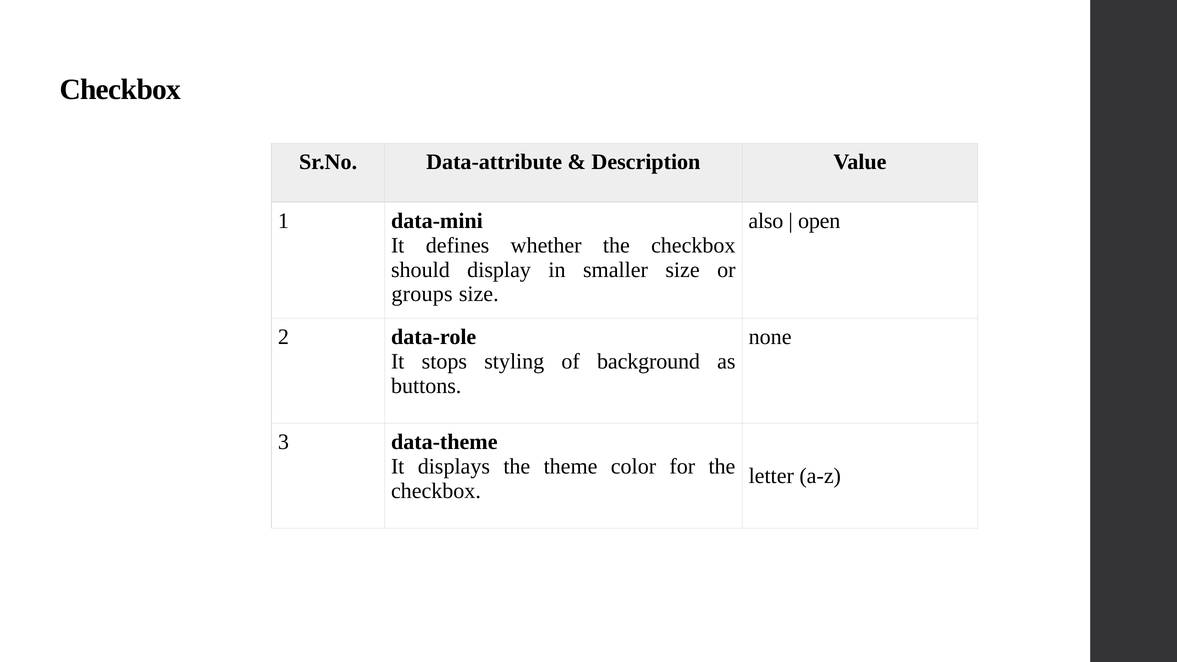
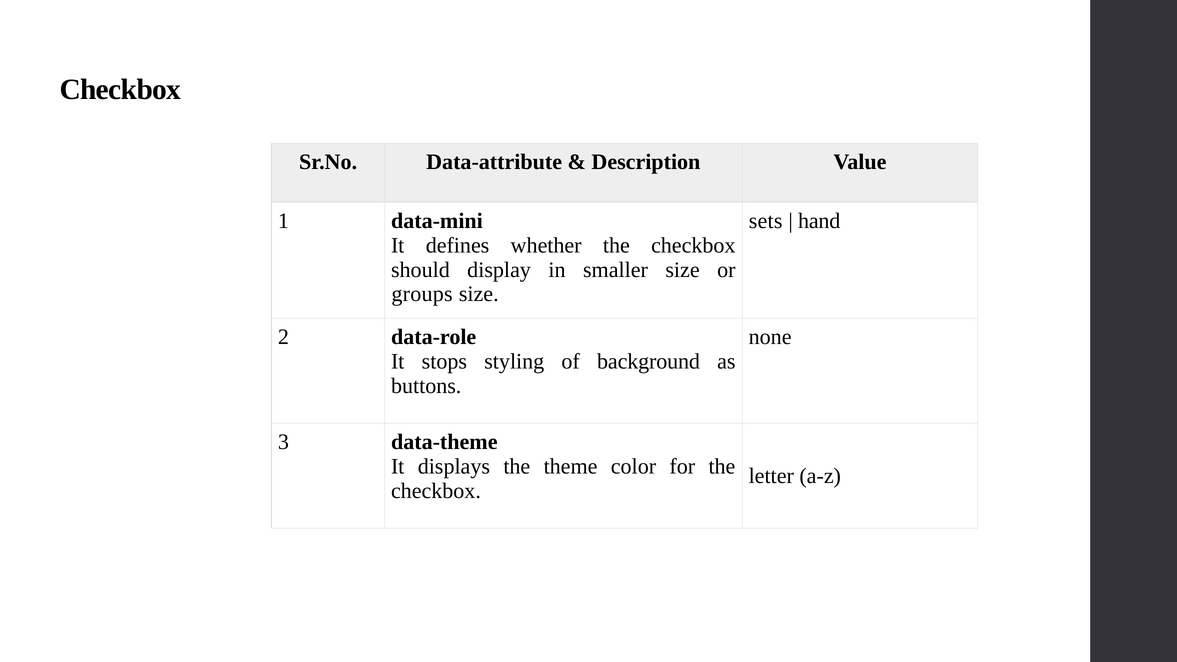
also: also -> sets
open: open -> hand
